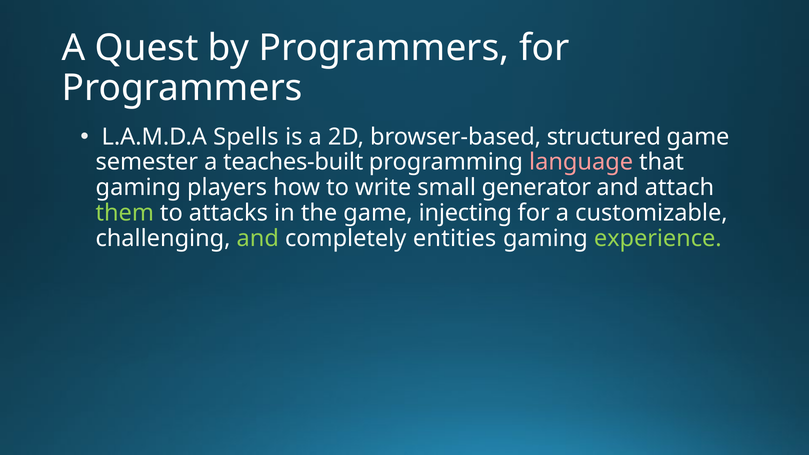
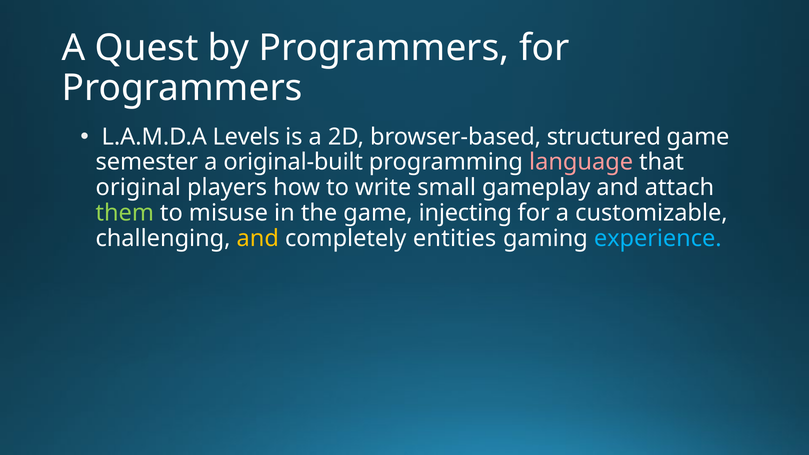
Spells: Spells -> Levels
teaches-built: teaches-built -> original-built
gaming at (138, 188): gaming -> original
generator: generator -> gameplay
attacks: attacks -> misuse
and at (258, 238) colour: light green -> yellow
experience colour: light green -> light blue
